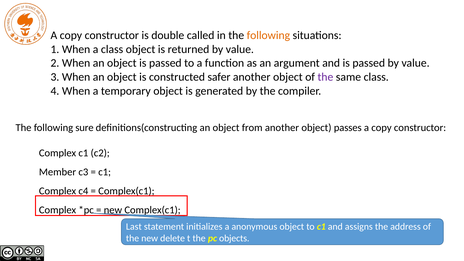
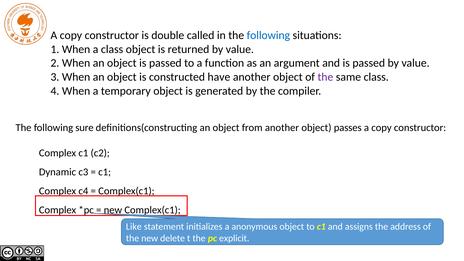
following at (268, 35) colour: orange -> blue
safer: safer -> have
Member: Member -> Dynamic
Last: Last -> Like
objects: objects -> explicit
